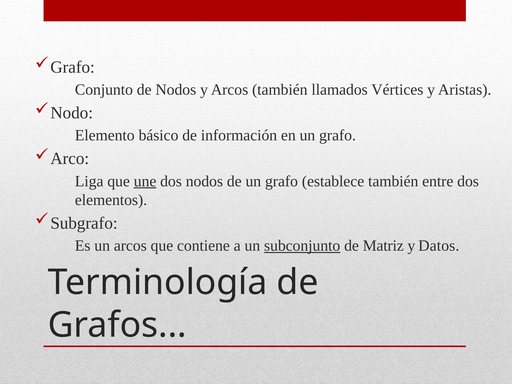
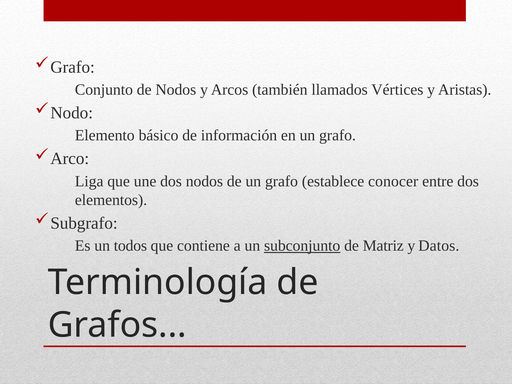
une underline: present -> none
establece también: también -> conocer
un arcos: arcos -> todos
